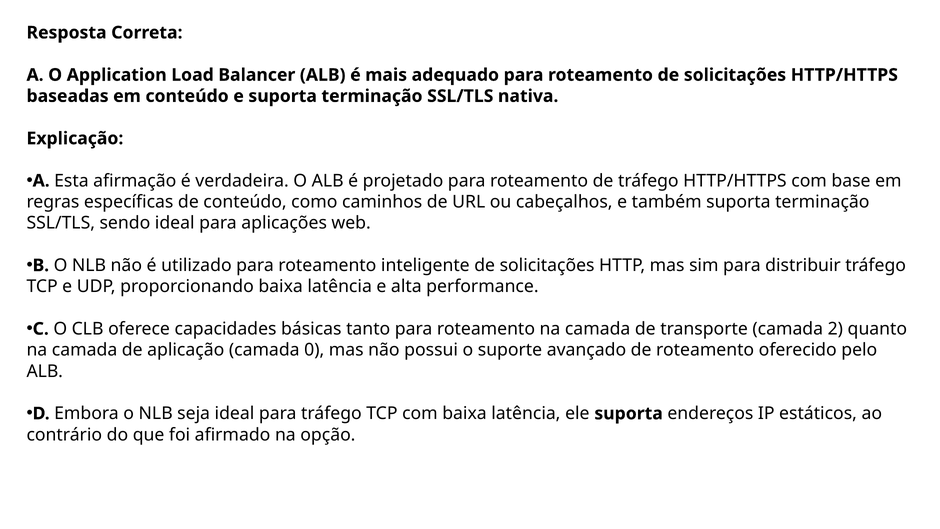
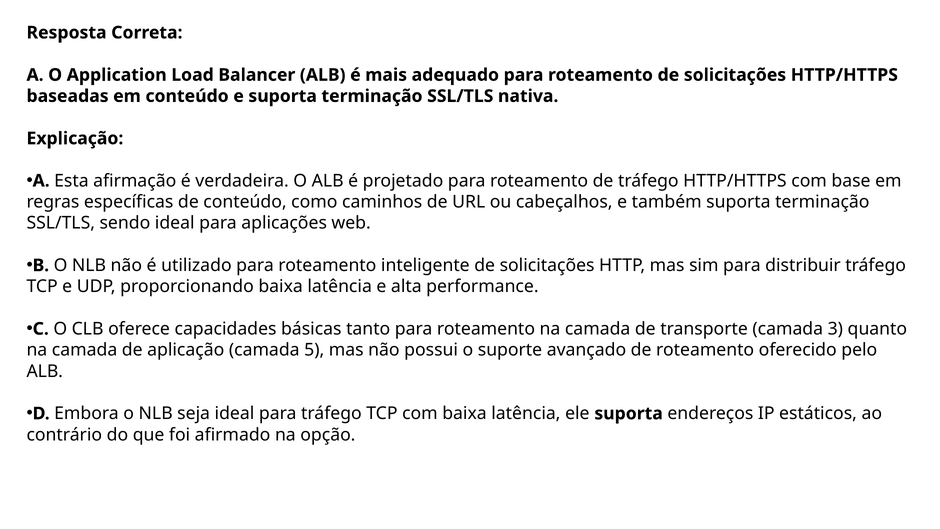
2: 2 -> 3
0: 0 -> 5
